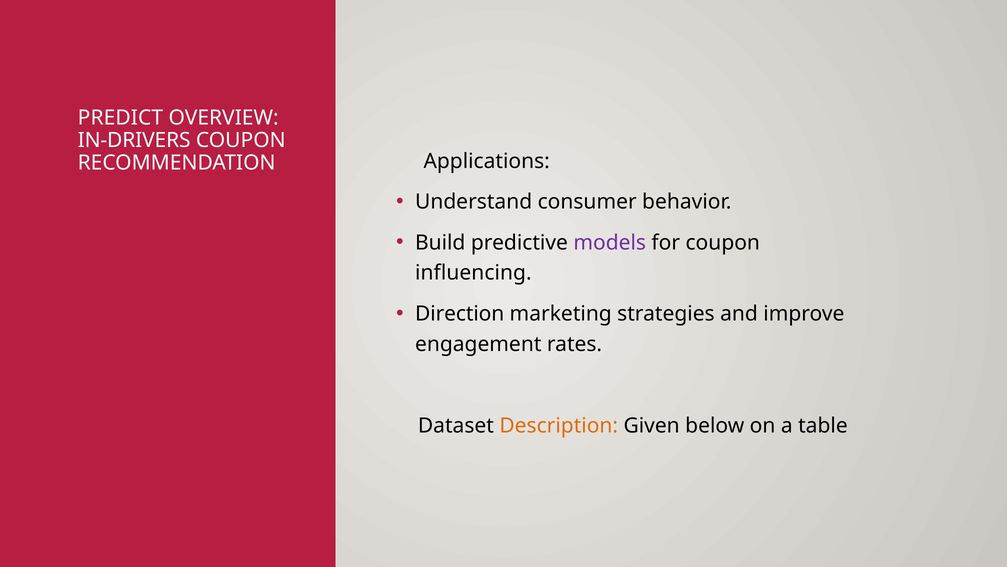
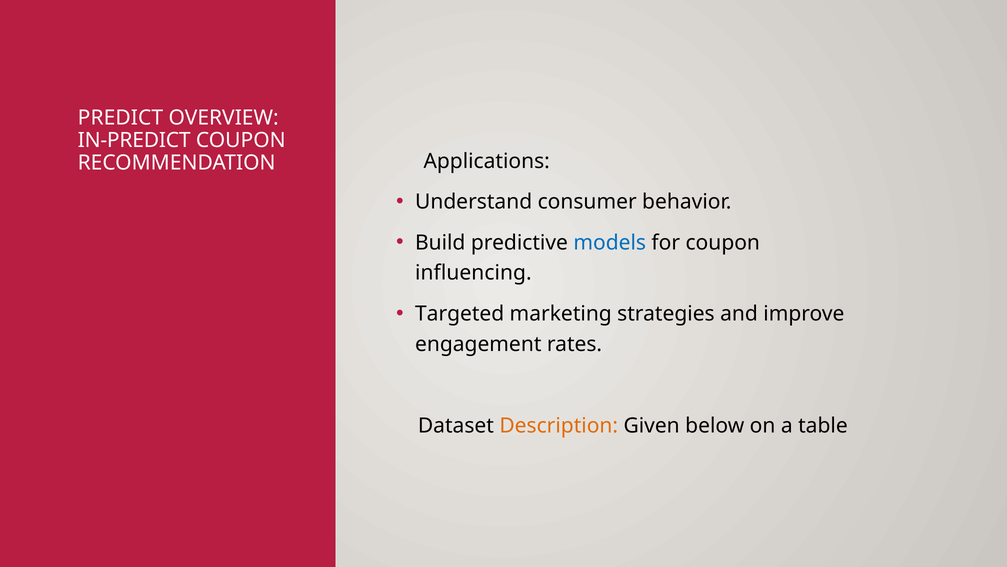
IN-DRIVERS: IN-DRIVERS -> IN-PREDICT
models colour: purple -> blue
Direction: Direction -> Targeted
